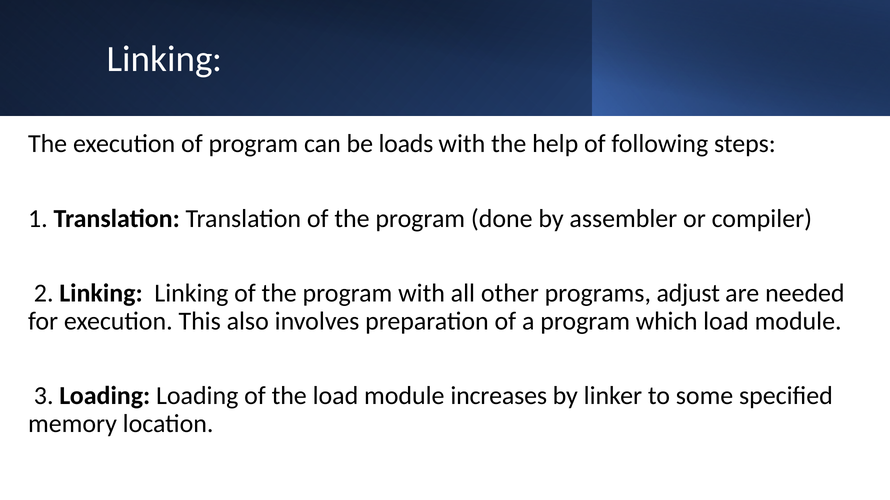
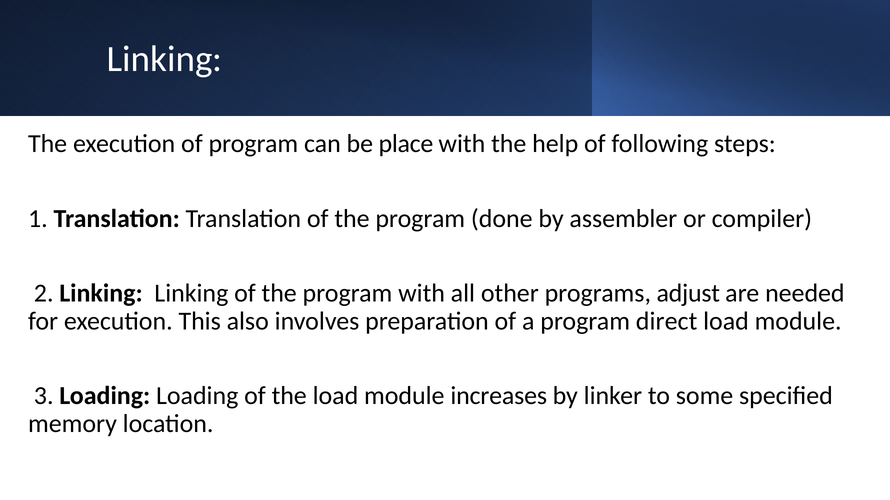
loads: loads -> place
which: which -> direct
